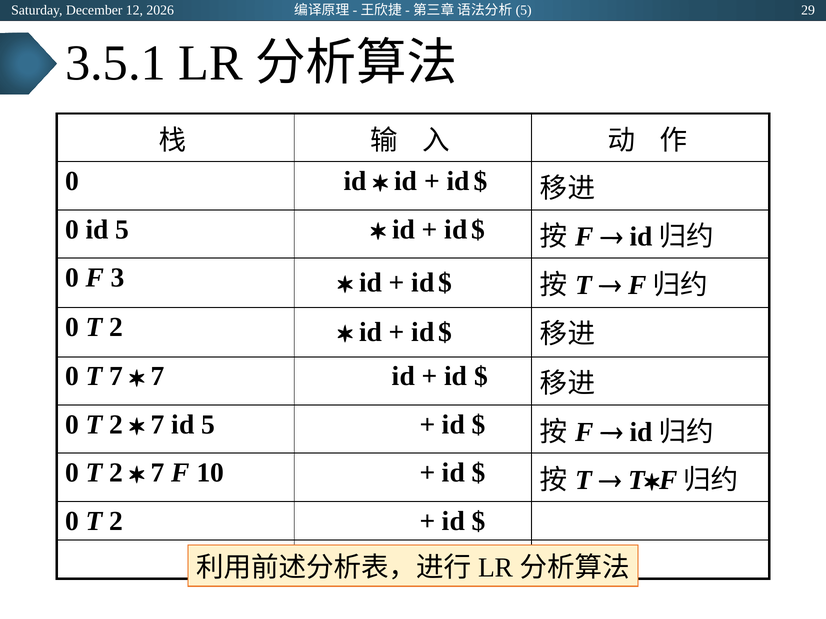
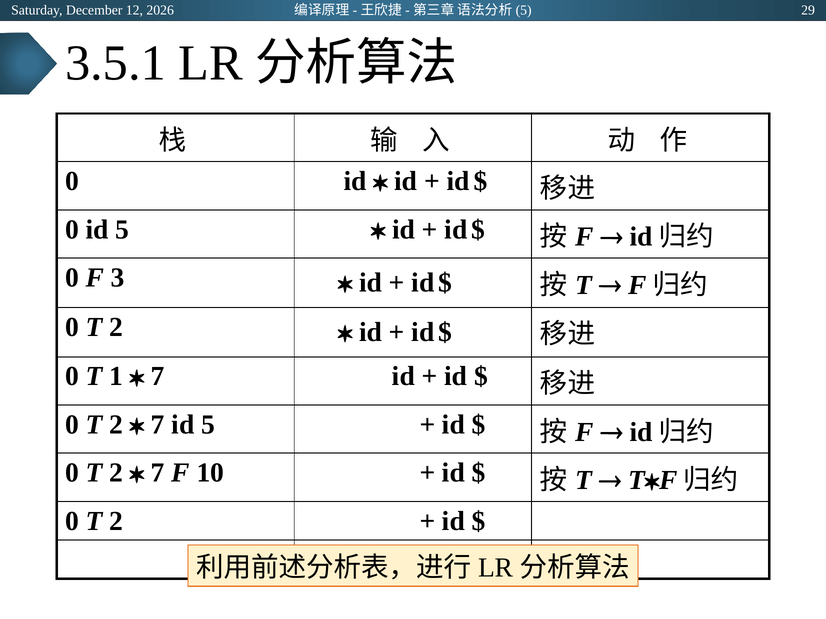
T 7: 7 -> 1
